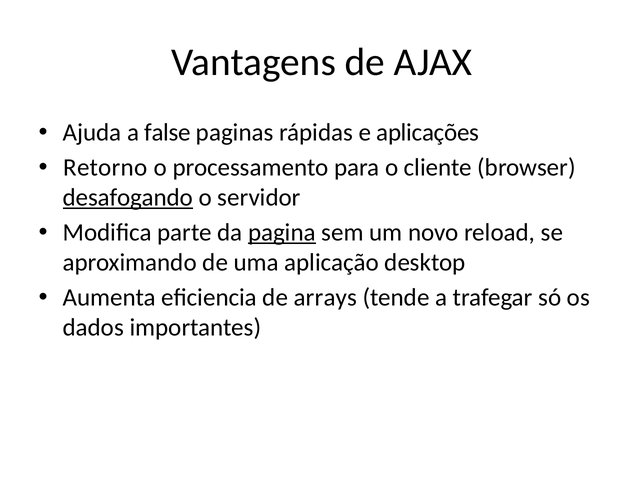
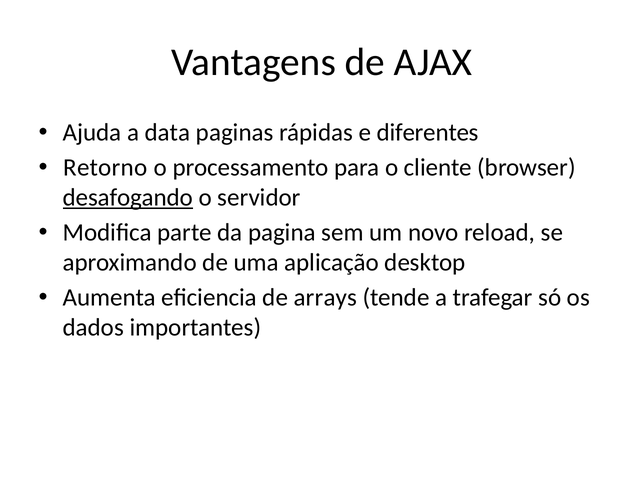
false: false -> data
aplicações: aplicações -> diferentes
pagina underline: present -> none
